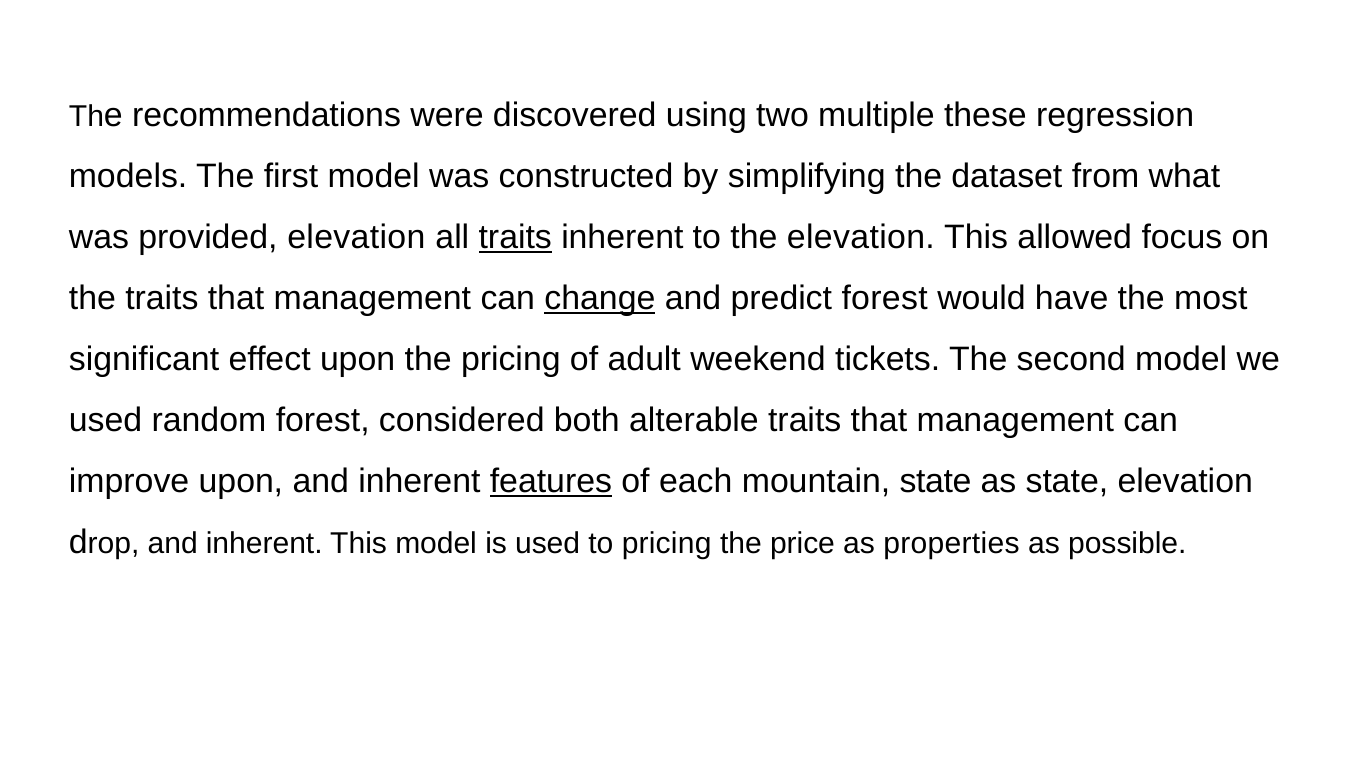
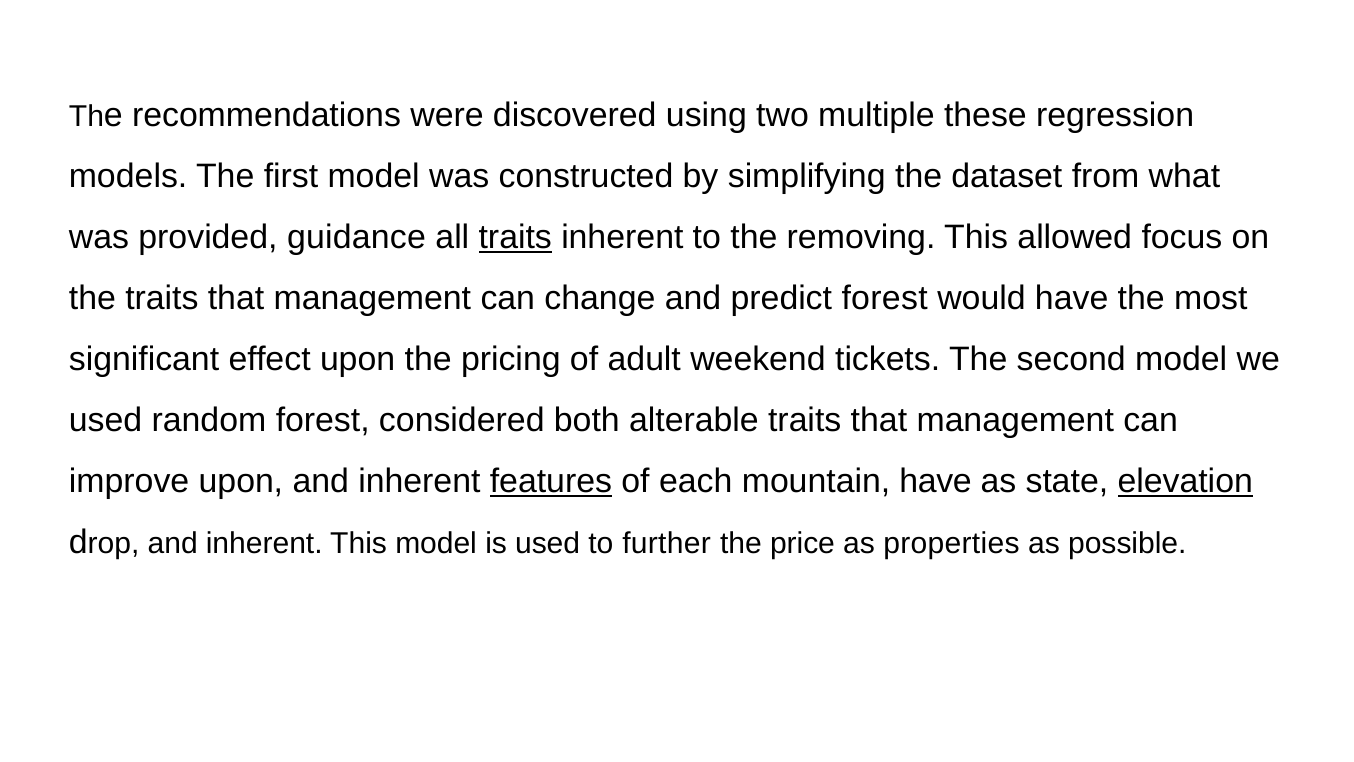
provided elevation: elevation -> guidance
the elevation: elevation -> removing
change underline: present -> none
mountain state: state -> have
elevation at (1185, 481) underline: none -> present
to pricing: pricing -> further
